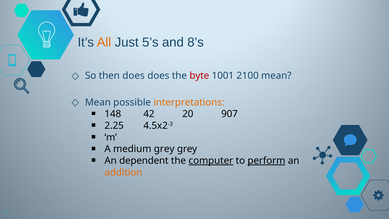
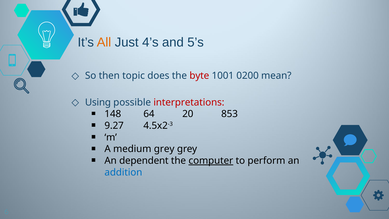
5’s: 5’s -> 4’s
8’s: 8’s -> 5’s
then does: does -> topic
2100: 2100 -> 0200
Mean at (98, 102): Mean -> Using
interpretations colour: orange -> red
42: 42 -> 64
907: 907 -> 853
2.25: 2.25 -> 9.27
perform underline: present -> none
addition colour: orange -> blue
